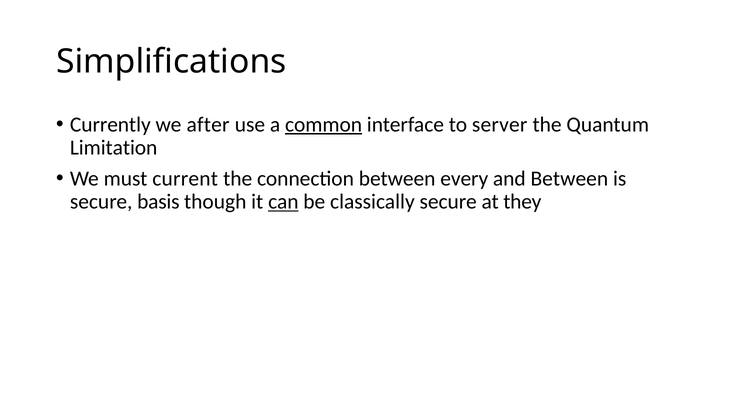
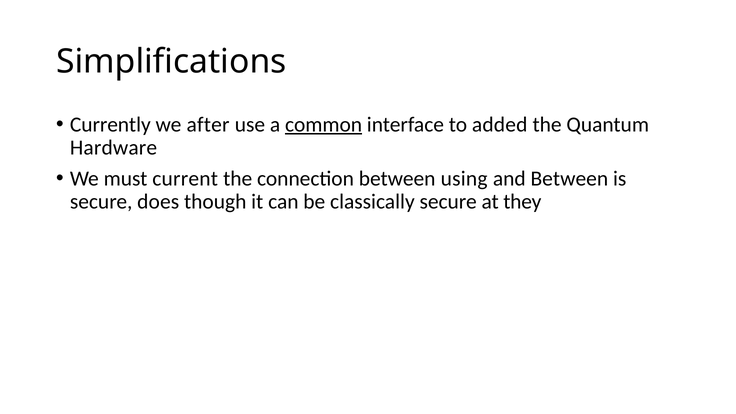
server: server -> added
Limitation: Limitation -> Hardware
every: every -> using
basis: basis -> does
can underline: present -> none
